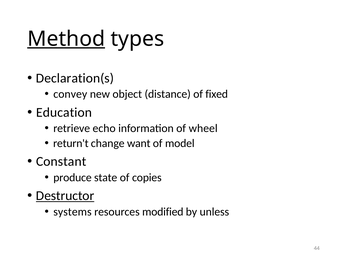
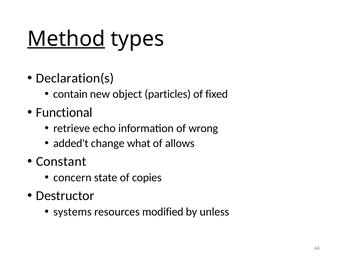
convey: convey -> contain
distance: distance -> particles
Education: Education -> Functional
wheel: wheel -> wrong
return't: return't -> added't
want: want -> what
model: model -> allows
produce: produce -> concern
Destructor underline: present -> none
